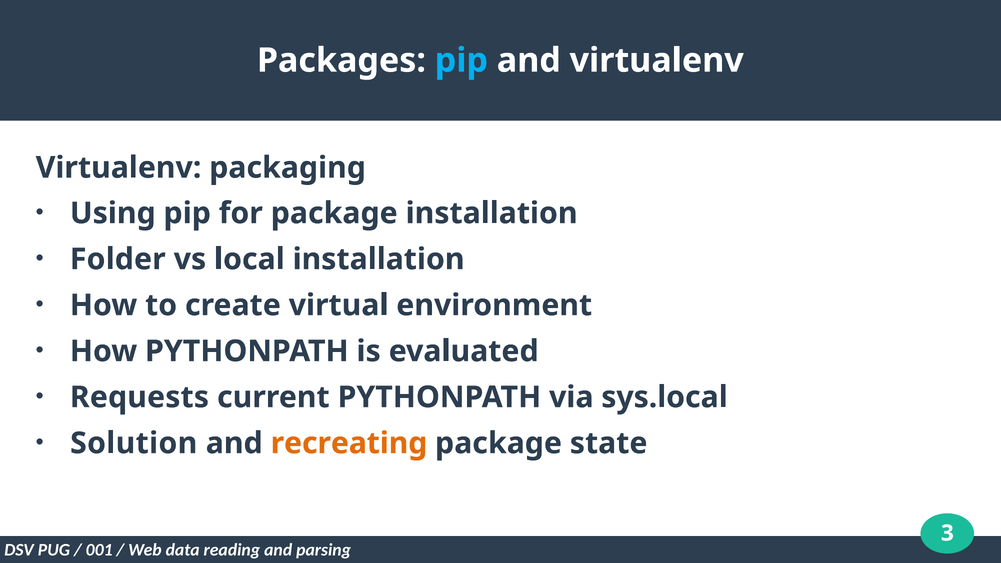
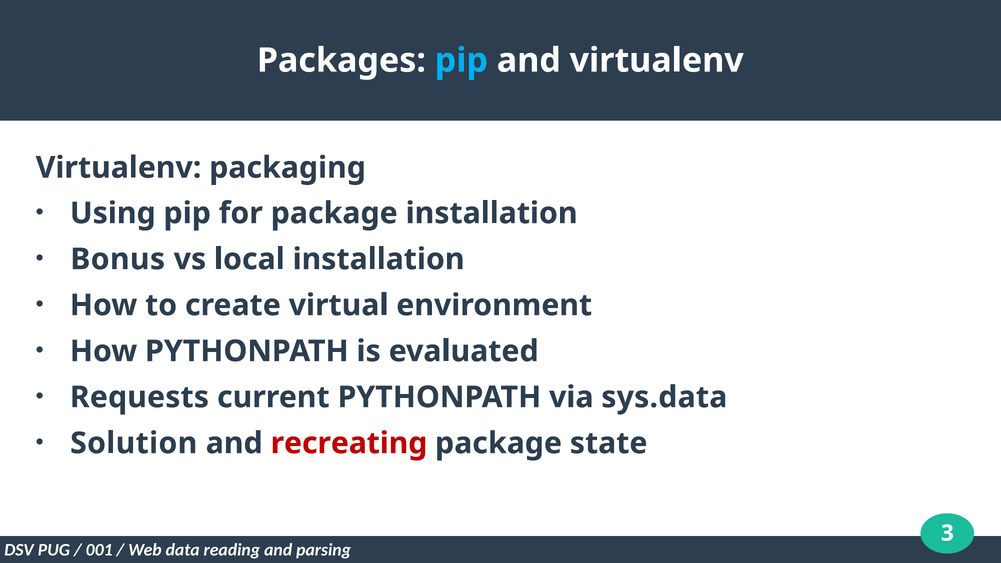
Folder: Folder -> Bonus
sys.local: sys.local -> sys.data
recreating colour: orange -> red
